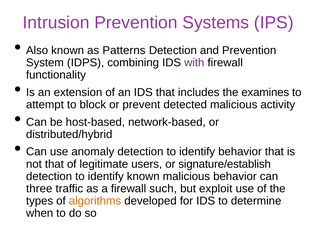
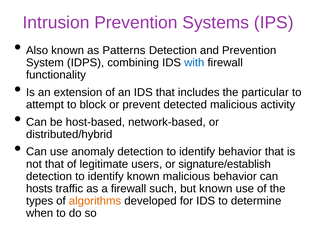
with colour: purple -> blue
examines: examines -> particular
three: three -> hosts
but exploit: exploit -> known
